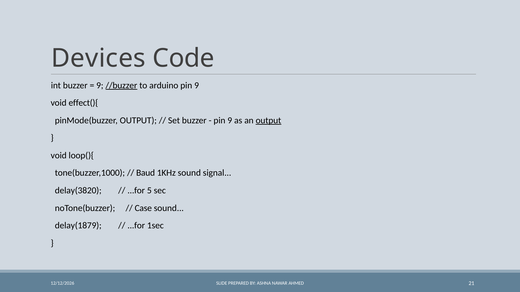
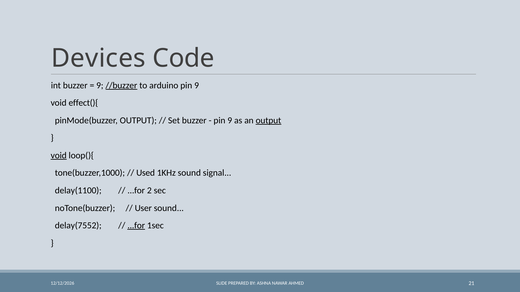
void at (59, 156) underline: none -> present
Baud: Baud -> Used
delay(3820: delay(3820 -> delay(1100
5: 5 -> 2
Case: Case -> User
delay(1879: delay(1879 -> delay(7552
...for at (136, 226) underline: none -> present
